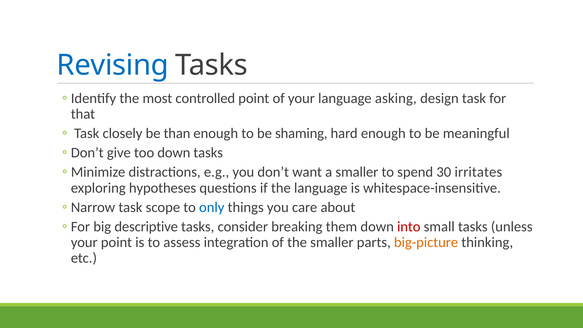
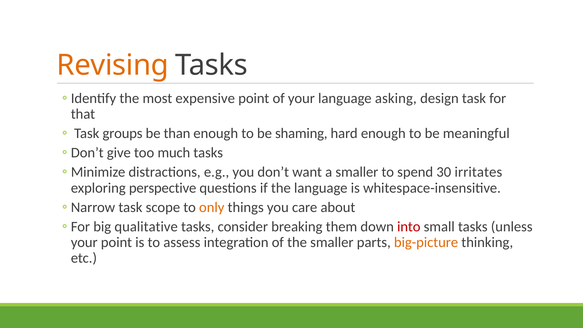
Revising colour: blue -> orange
controlled: controlled -> expensive
closely: closely -> groups
too down: down -> much
hypotheses: hypotheses -> perspective
only colour: blue -> orange
descriptive: descriptive -> qualitative
